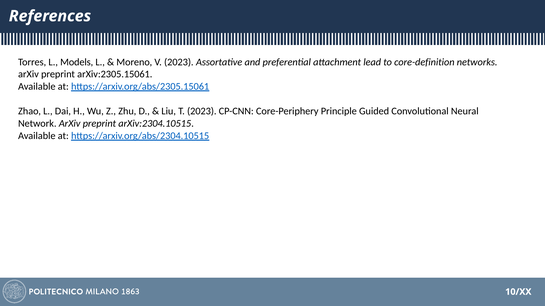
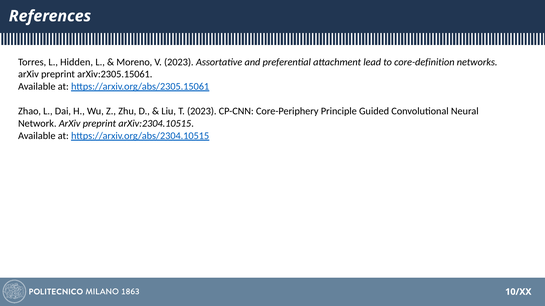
Models: Models -> Hidden
